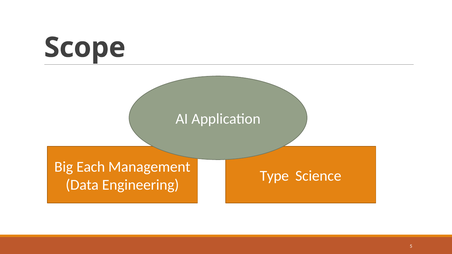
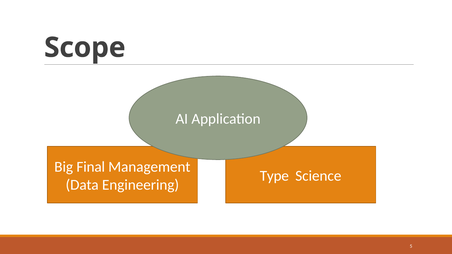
Each: Each -> Final
